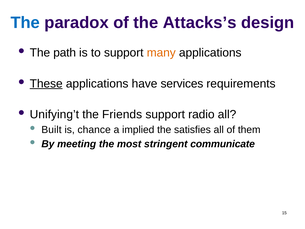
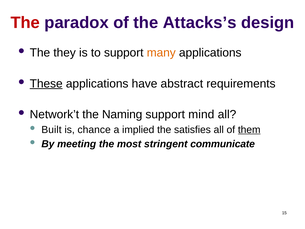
The at (25, 23) colour: blue -> red
path: path -> they
services: services -> abstract
Unifying’t: Unifying’t -> Network’t
Friends: Friends -> Naming
radio: radio -> mind
them underline: none -> present
